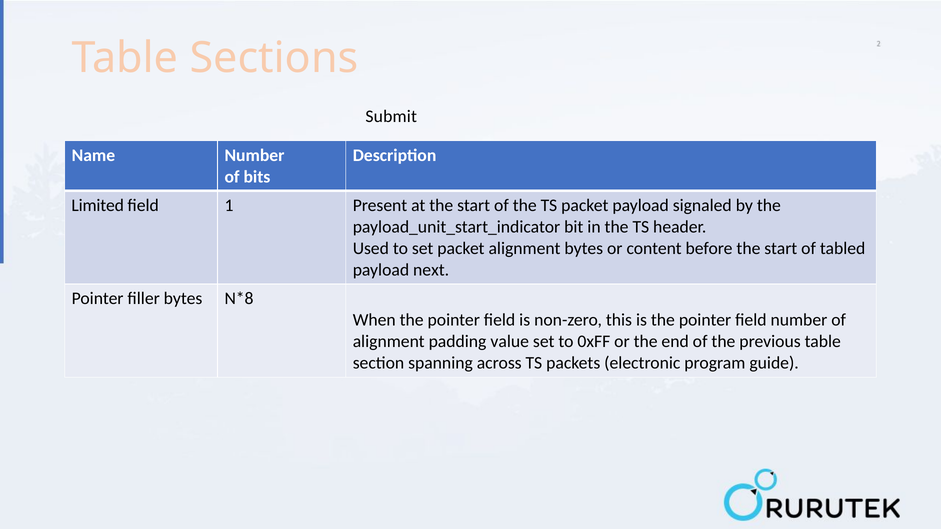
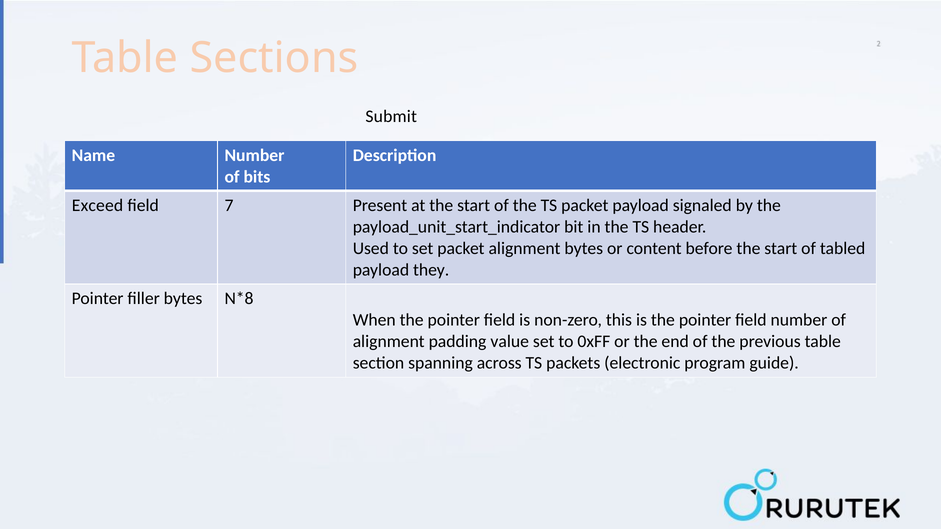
Limited: Limited -> Exceed
1: 1 -> 7
next: next -> they
